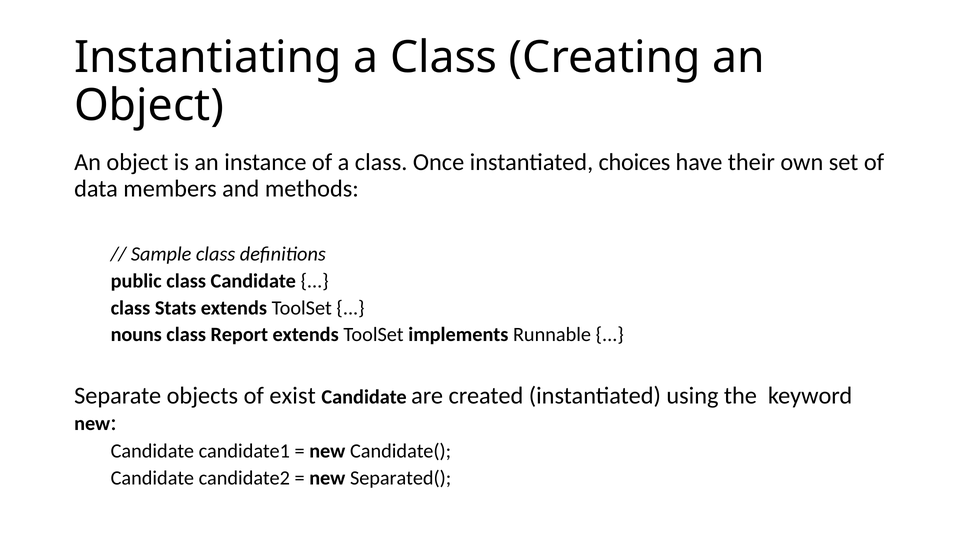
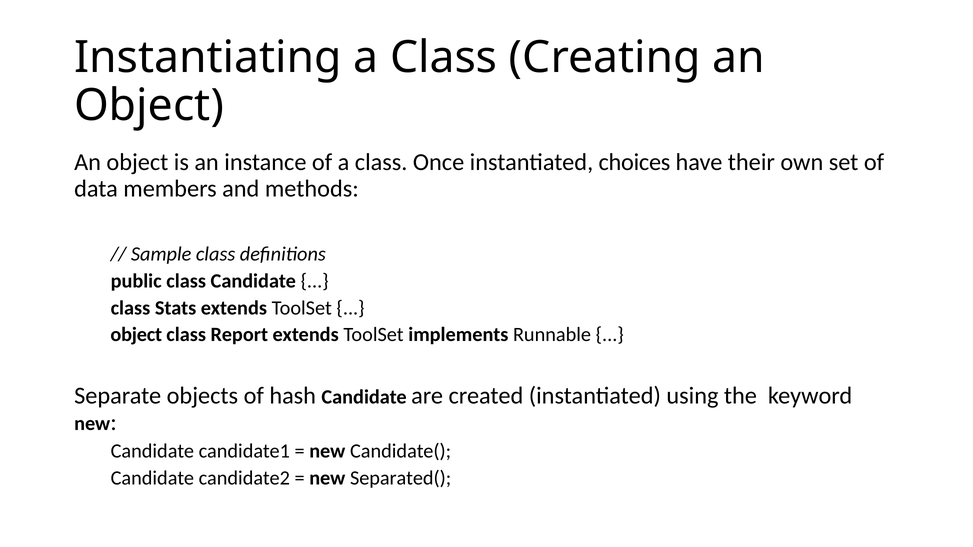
nouns at (136, 335): nouns -> object
exist: exist -> hash
